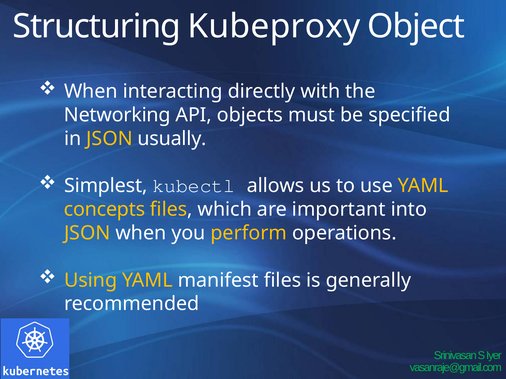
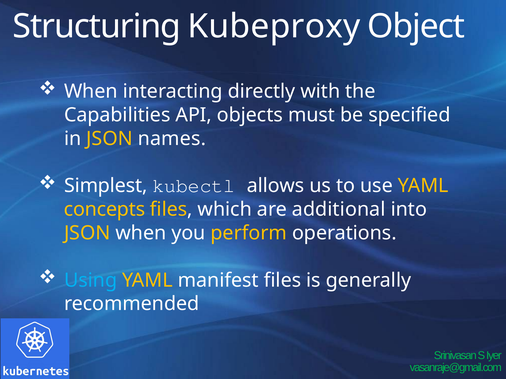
Networking: Networking -> Capabilities
usually: usually -> names
important: important -> additional
Using colour: yellow -> light blue
